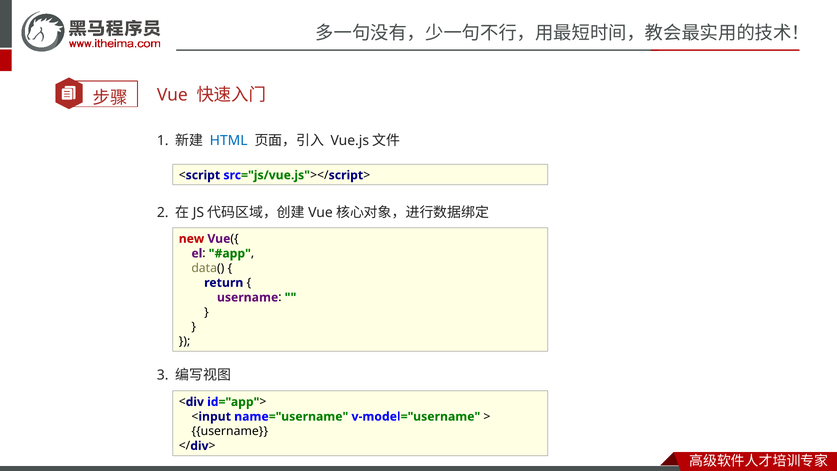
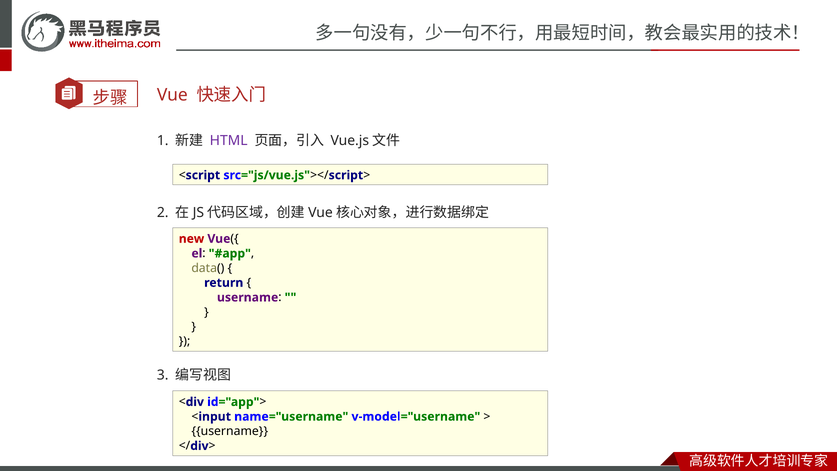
HTML colour: blue -> purple
